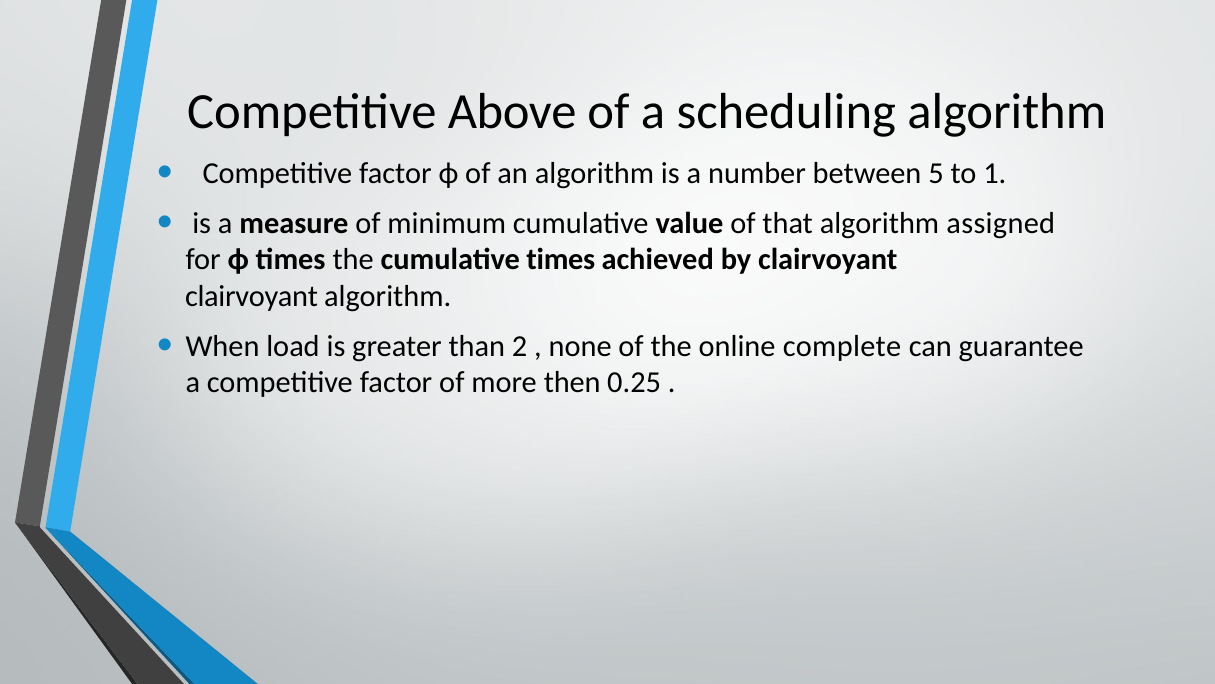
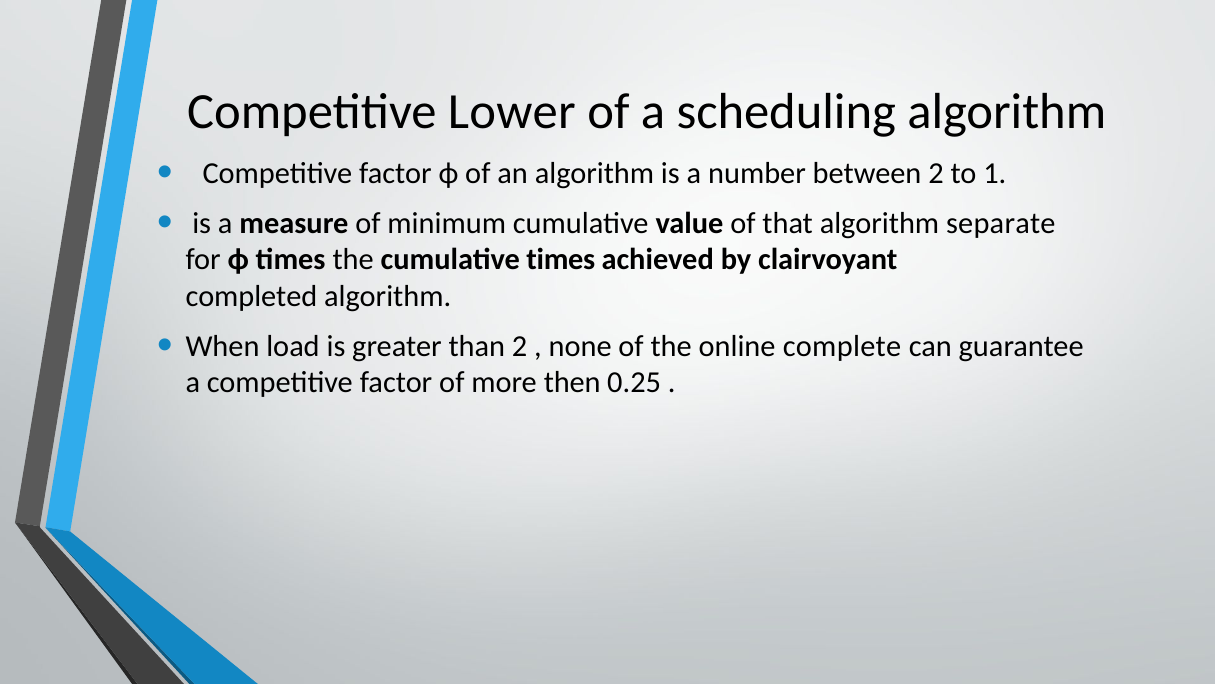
Above: Above -> Lower
between 5: 5 -> 2
assigned: assigned -> separate
clairvoyant at (252, 296): clairvoyant -> completed
